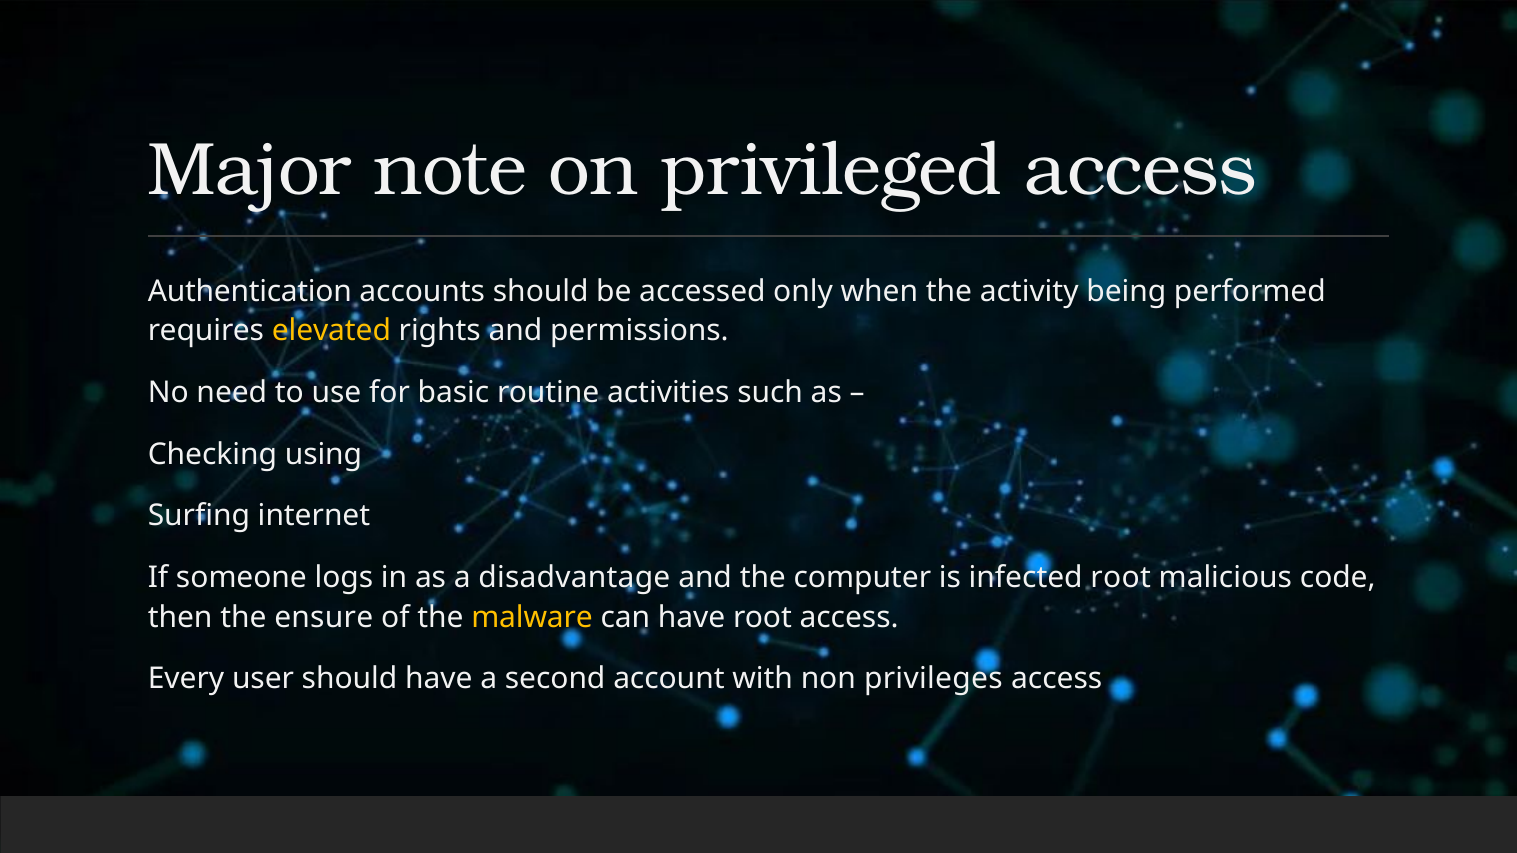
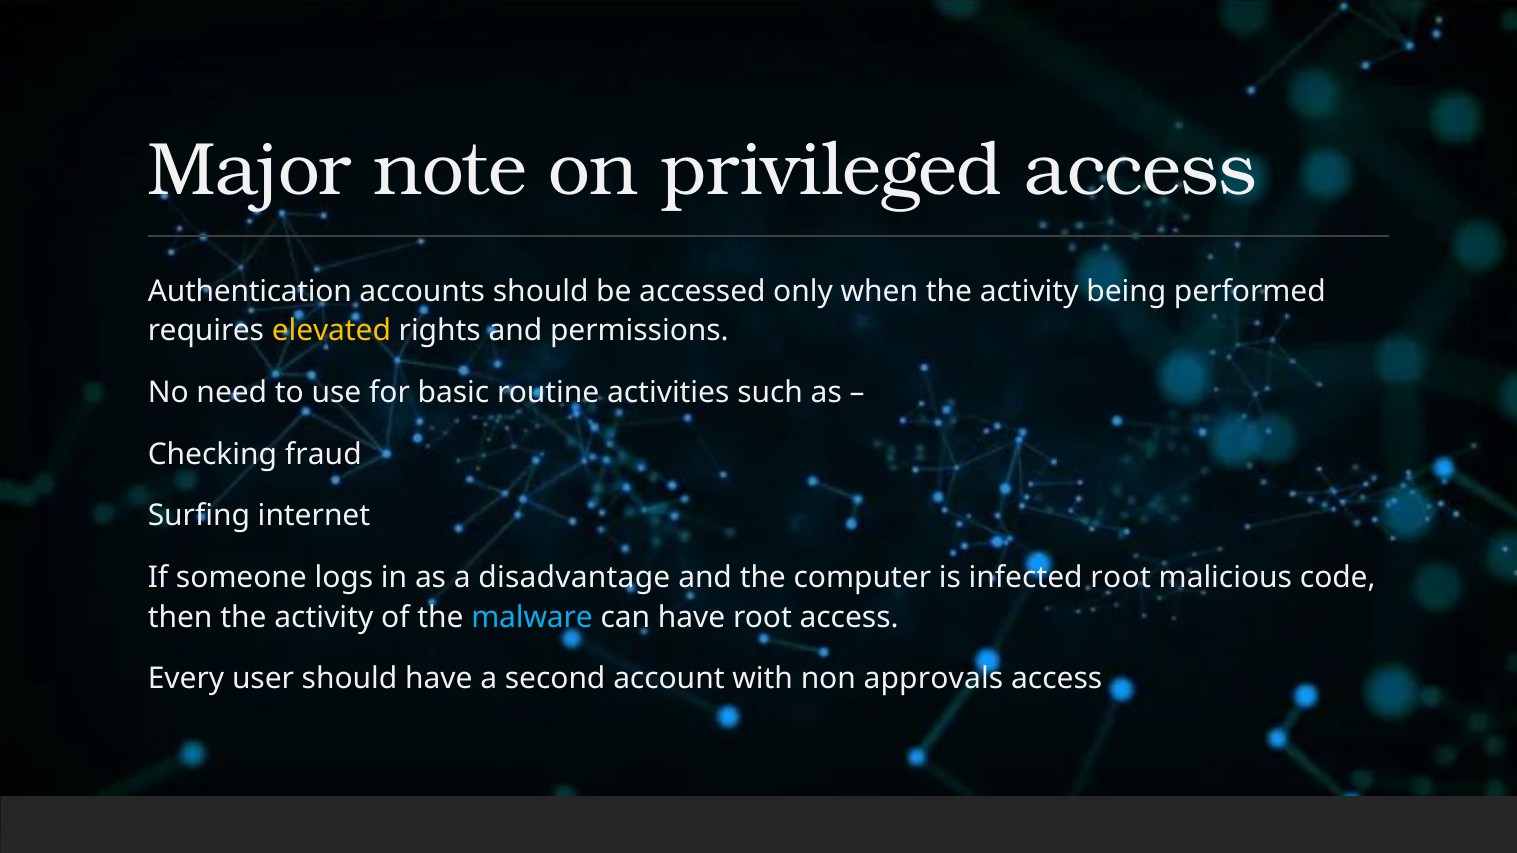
using: using -> fraud
then the ensure: ensure -> activity
malware colour: yellow -> light blue
privileges: privileges -> approvals
